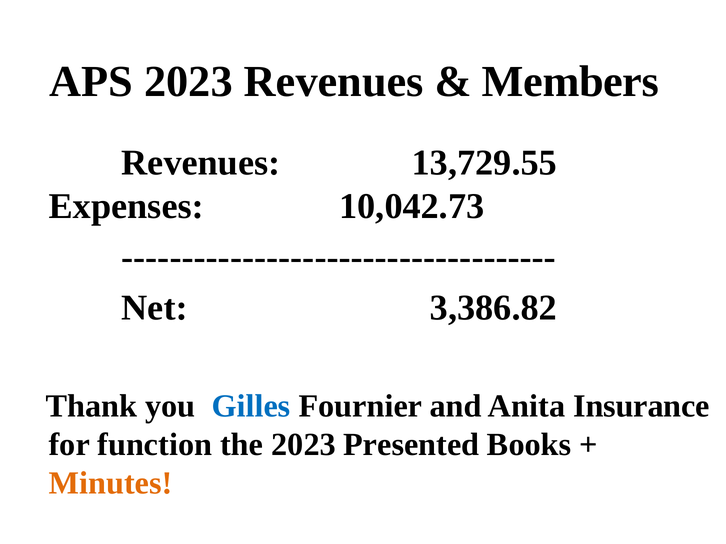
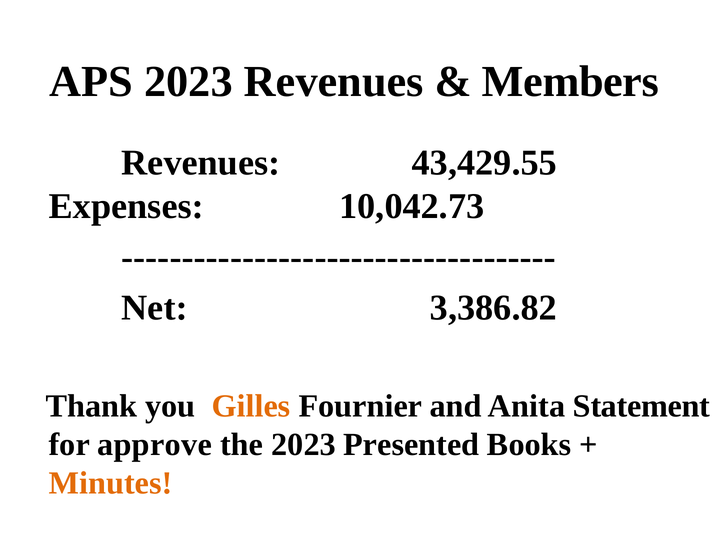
13,729.55: 13,729.55 -> 43,429.55
Gilles colour: blue -> orange
Insurance: Insurance -> Statement
function: function -> approve
